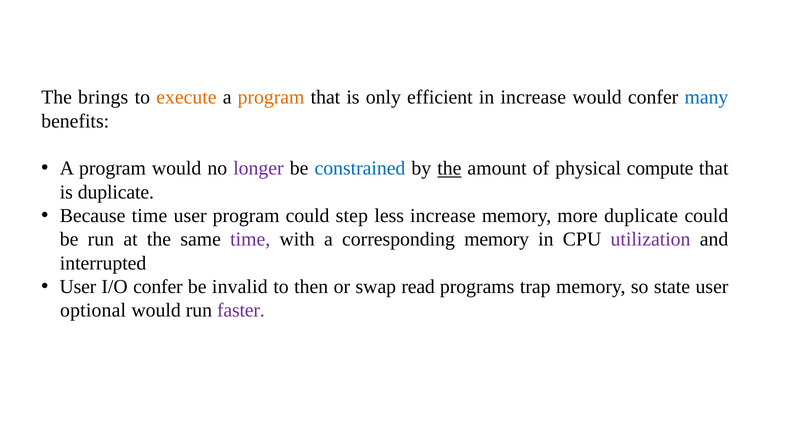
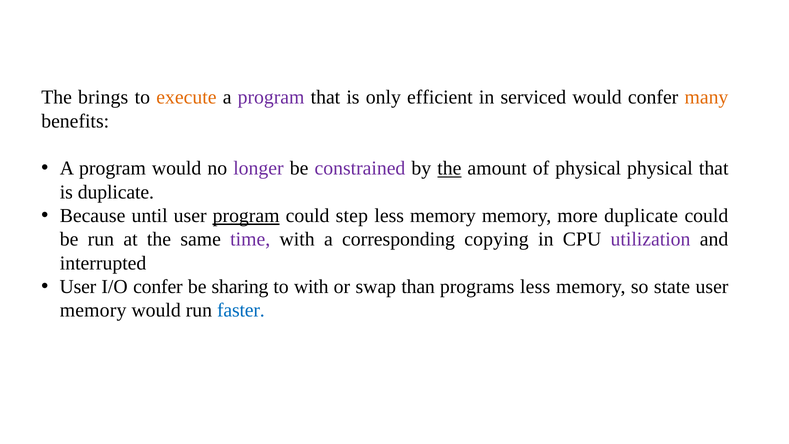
program at (271, 97) colour: orange -> purple
in increase: increase -> serviced
many colour: blue -> orange
constrained colour: blue -> purple
physical compute: compute -> physical
Because time: time -> until
program at (246, 216) underline: none -> present
increase at (443, 216): increase -> memory
corresponding memory: memory -> copying
invalid: invalid -> sharing
to then: then -> with
read: read -> than
programs trap: trap -> less
optional at (93, 310): optional -> memory
faster colour: purple -> blue
